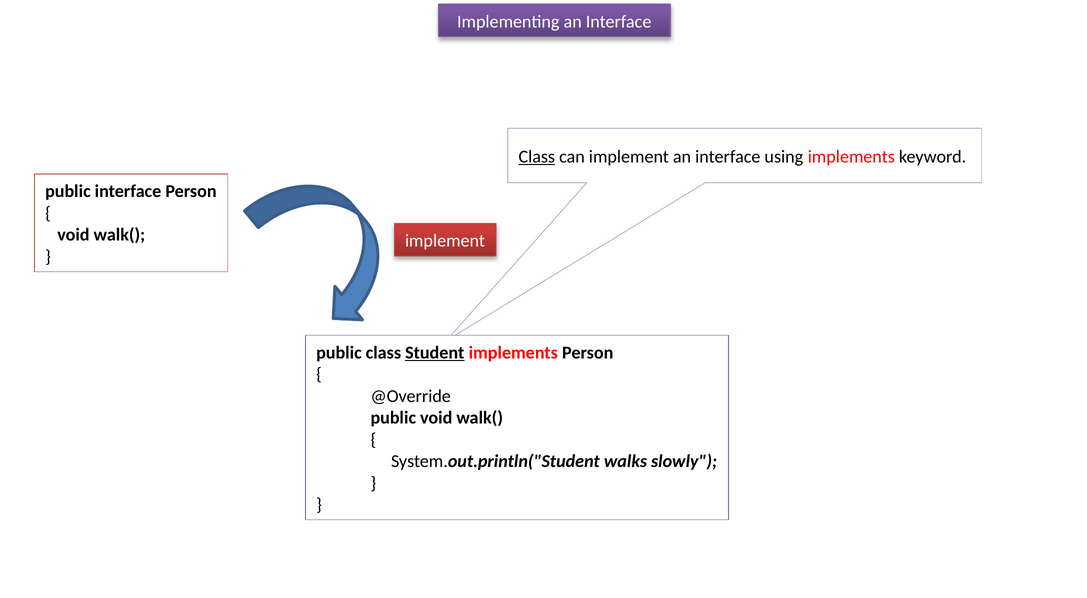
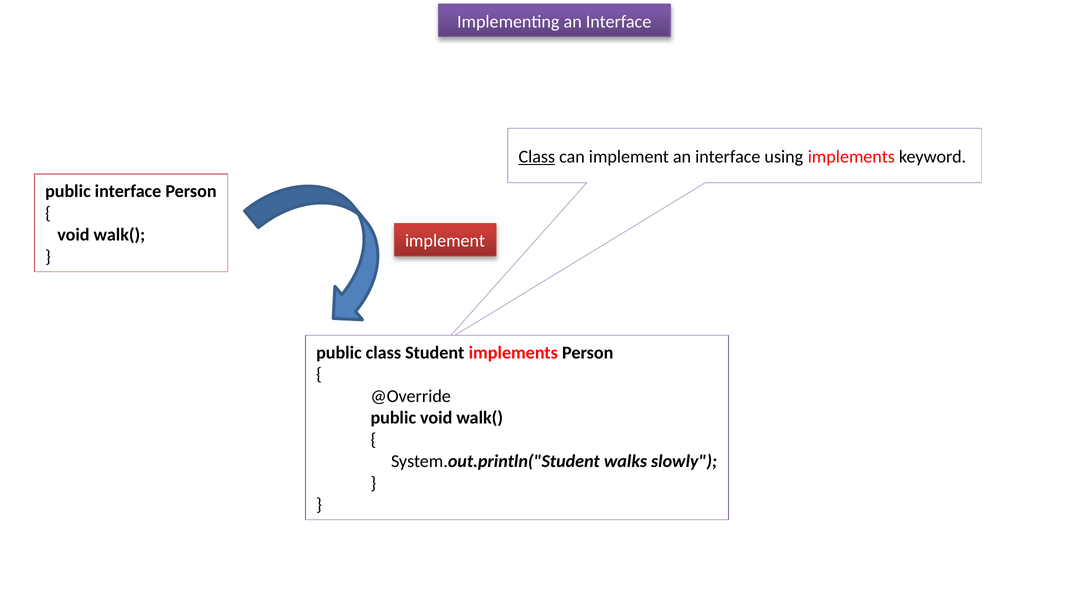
Student underline: present -> none
